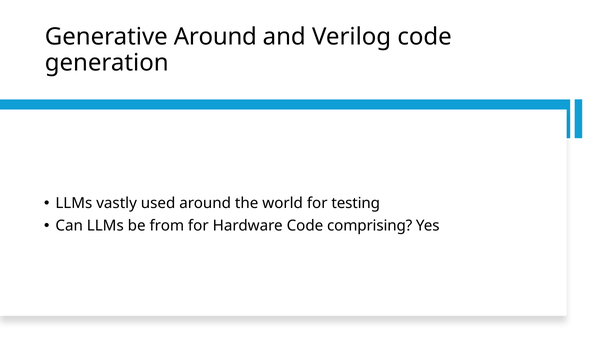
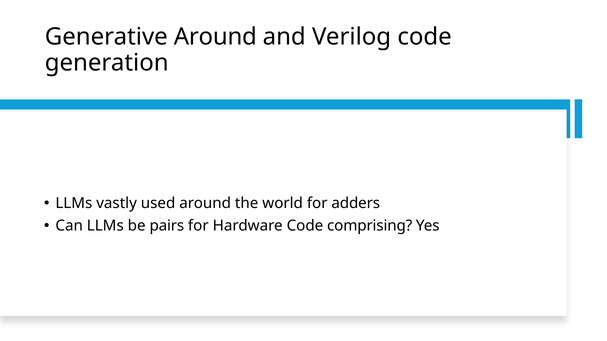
testing: testing -> adders
from: from -> pairs
